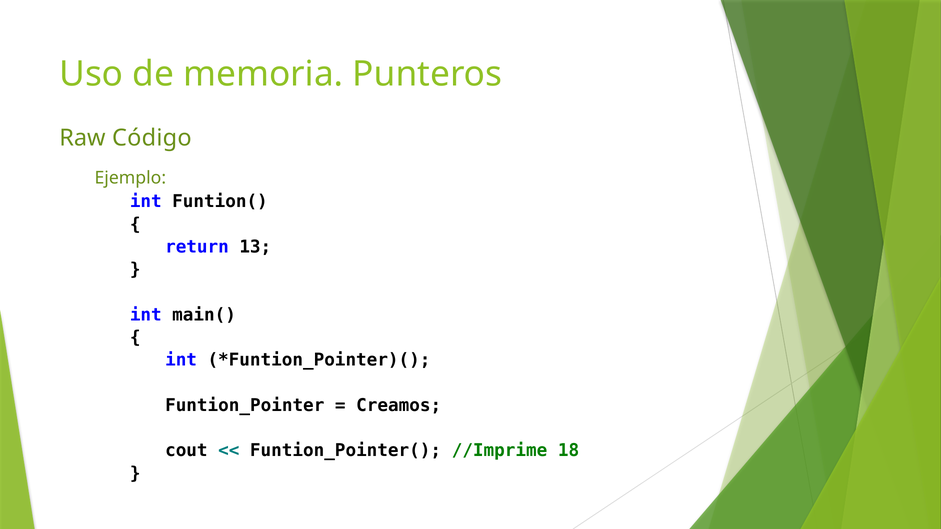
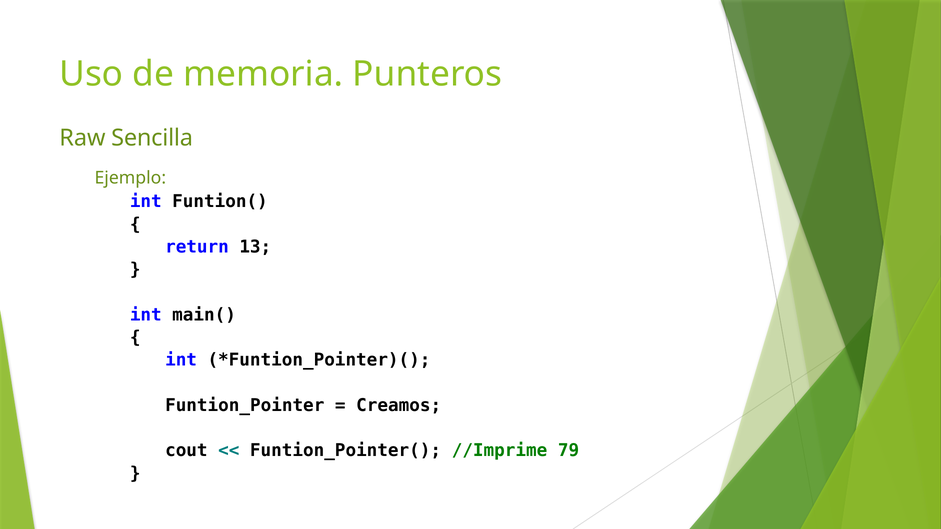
Código: Código -> Sencilla
18: 18 -> 79
